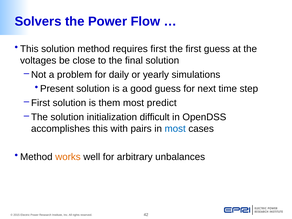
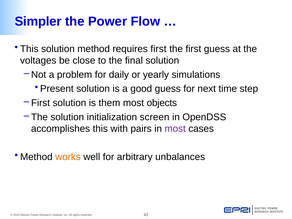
Solvers: Solvers -> Simpler
predict: predict -> objects
difficult: difficult -> screen
most at (175, 129) colour: blue -> purple
